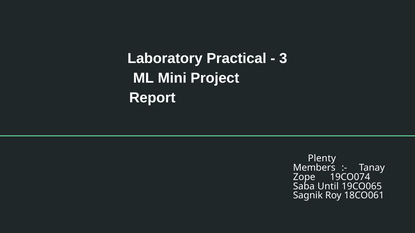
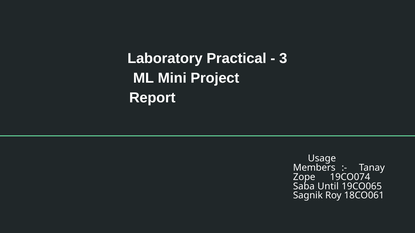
Plenty: Plenty -> Usage
